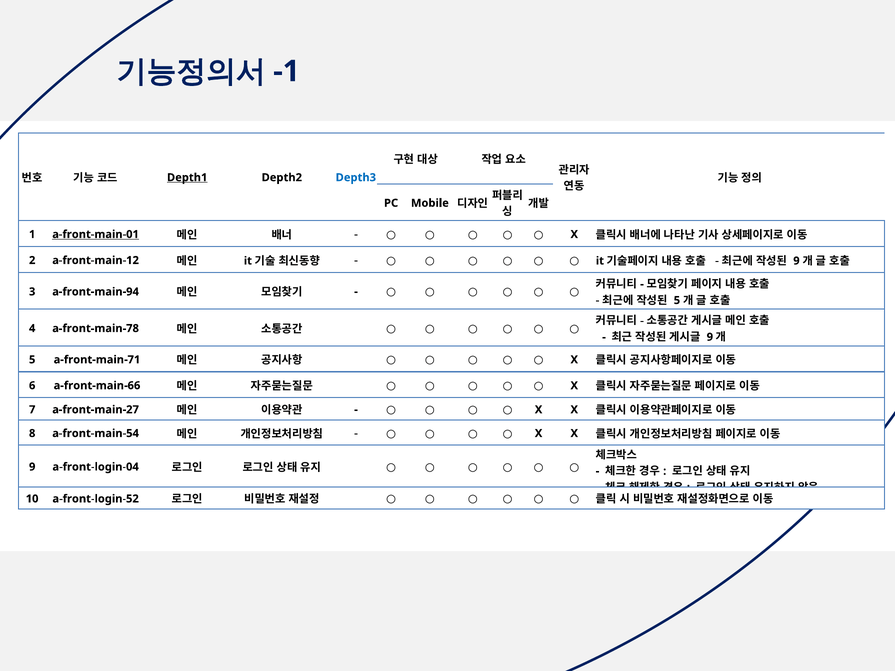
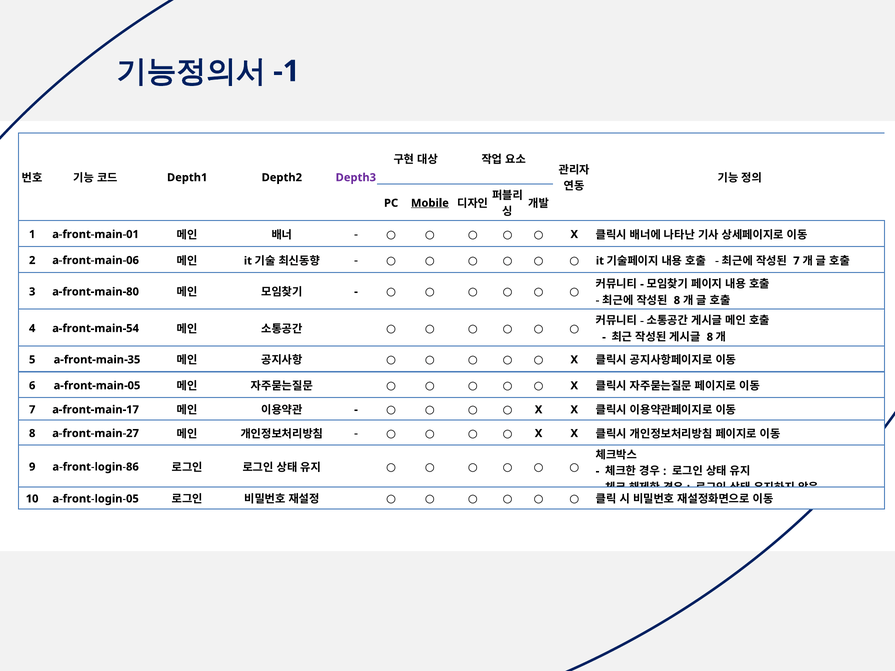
Depth1 underline: present -> none
Depth3 colour: blue -> purple
Mobile underline: none -> present
a-front-main-01 underline: present -> none
a-front-main-12: a-front-main-12 -> a-front-main-06
9 at (796, 261): 9 -> 7
a-front-main-94: a-front-main-94 -> a-front-main-80
5 at (677, 300): 5 -> 8
a-front-main-78: a-front-main-78 -> a-front-main-54
9 at (710, 337): 9 -> 8
a-front-main-71: a-front-main-71 -> a-front-main-35
a-front-main-66: a-front-main-66 -> a-front-main-05
a-front-main-27: a-front-main-27 -> a-front-main-17
a-front-main-54: a-front-main-54 -> a-front-main-27
a-front-login-04: a-front-login-04 -> a-front-login-86
a-front-login-52: a-front-login-52 -> a-front-login-05
